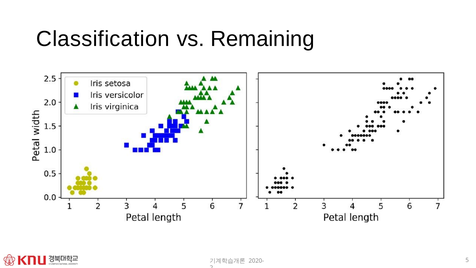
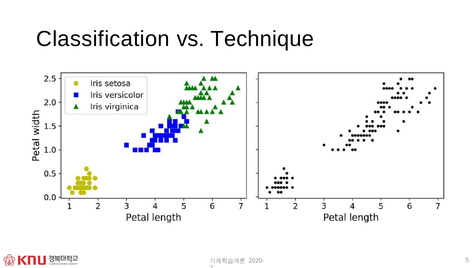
Remaining: Remaining -> Technique
